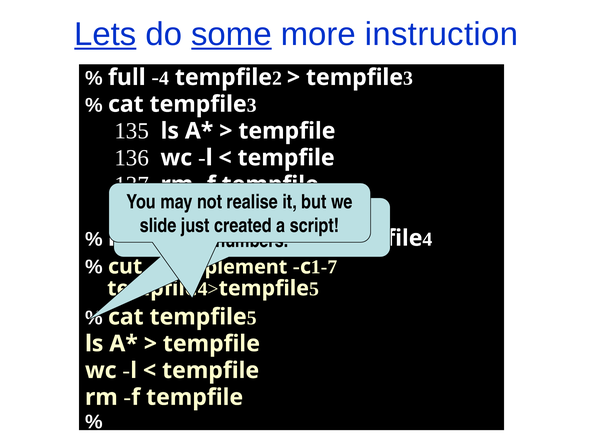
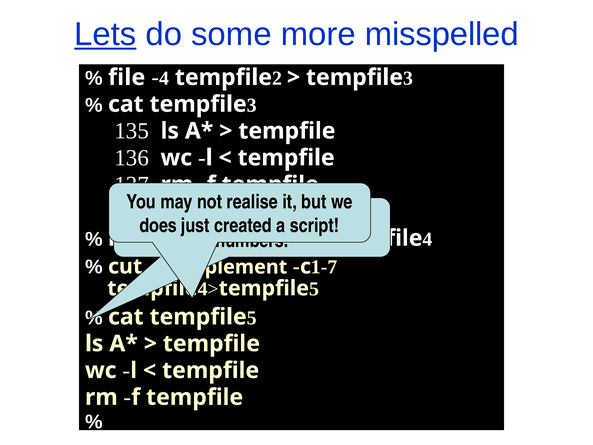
some underline: present -> none
instruction: instruction -> misspelled
full: full -> file
slide: slide -> does
